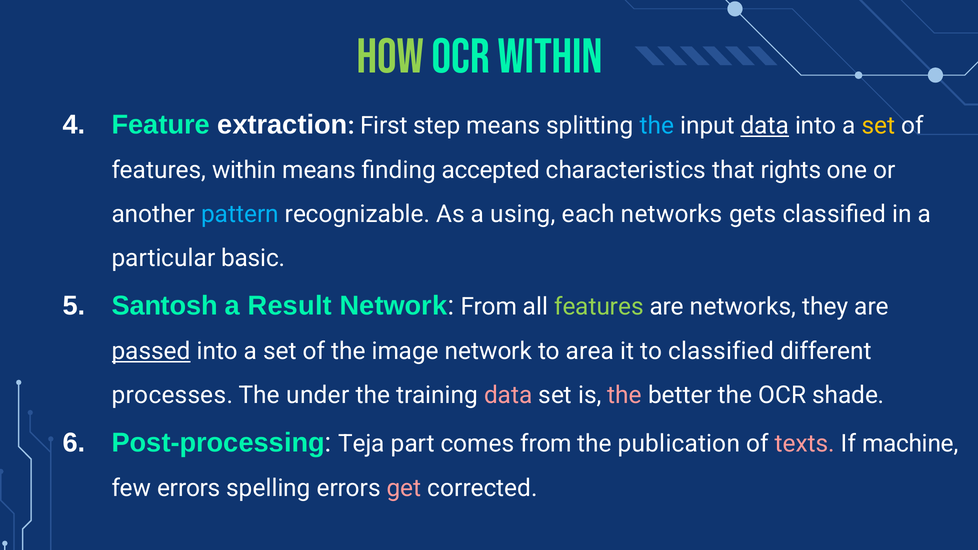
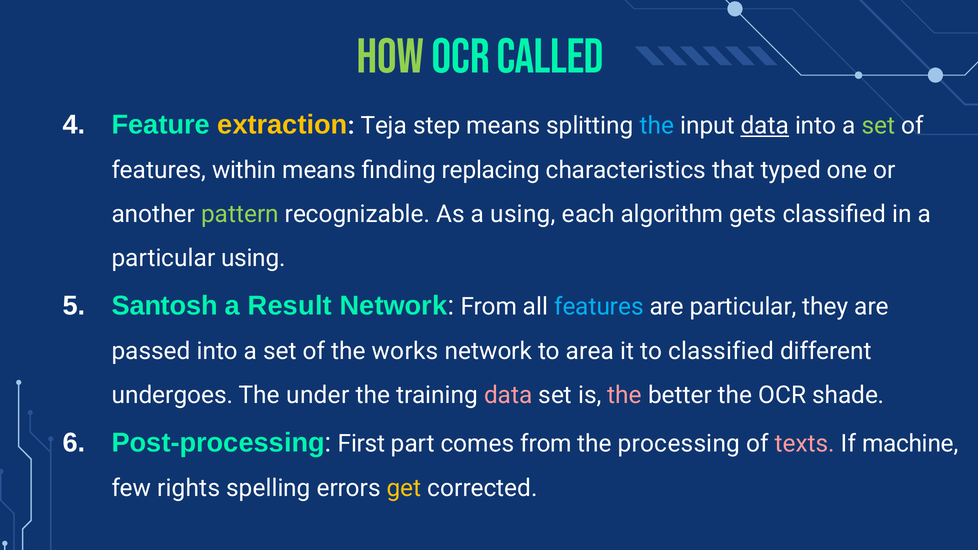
ocr within: within -> called
extraction colour: white -> yellow
First: First -> Teja
set at (878, 126) colour: yellow -> light green
accepted: accepted -> replacing
rights: rights -> typed
pattern colour: light blue -> light green
each networks: networks -> algorithm
particular basic: basic -> using
features at (599, 307) colour: light green -> light blue
are networks: networks -> particular
passed underline: present -> none
image: image -> works
processes: processes -> undergoes
Teja: Teja -> First
publication: publication -> processing
few errors: errors -> rights
get colour: pink -> yellow
